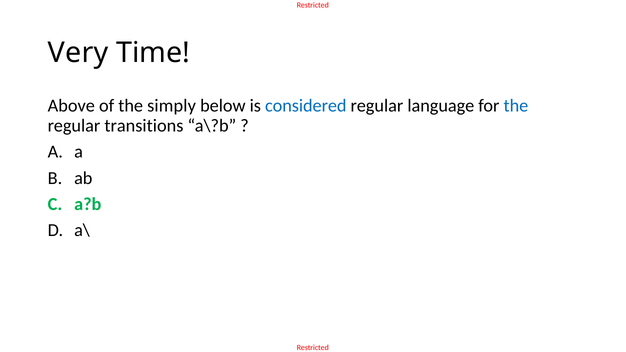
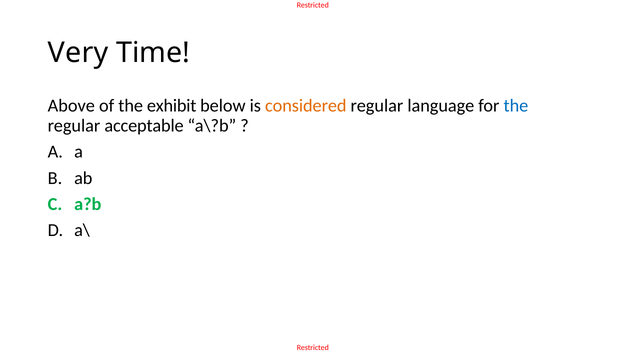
simply: simply -> exhibit
considered colour: blue -> orange
transitions: transitions -> acceptable
